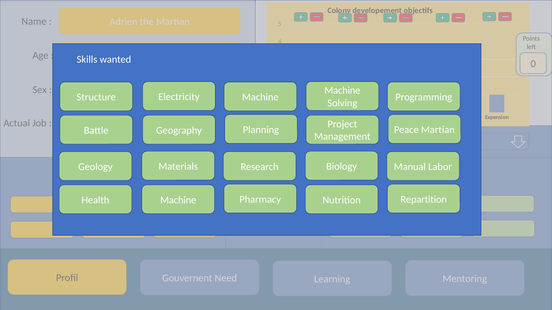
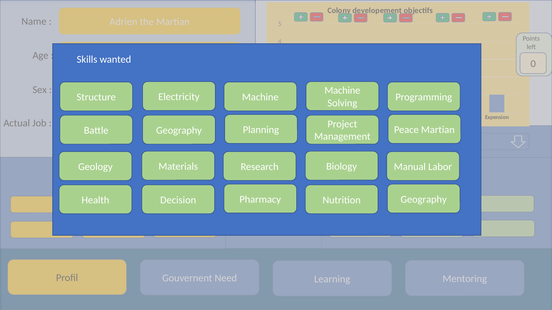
Repartition at (424, 200): Repartition -> Geography
Health Machine: Machine -> Decision
